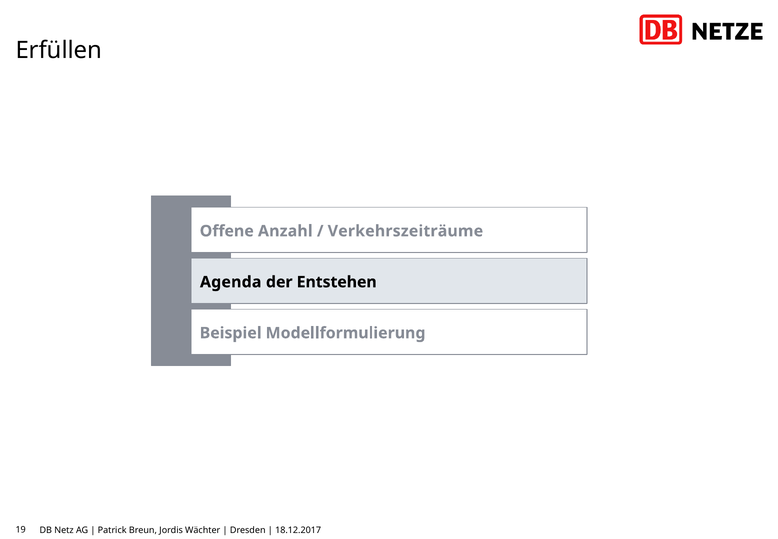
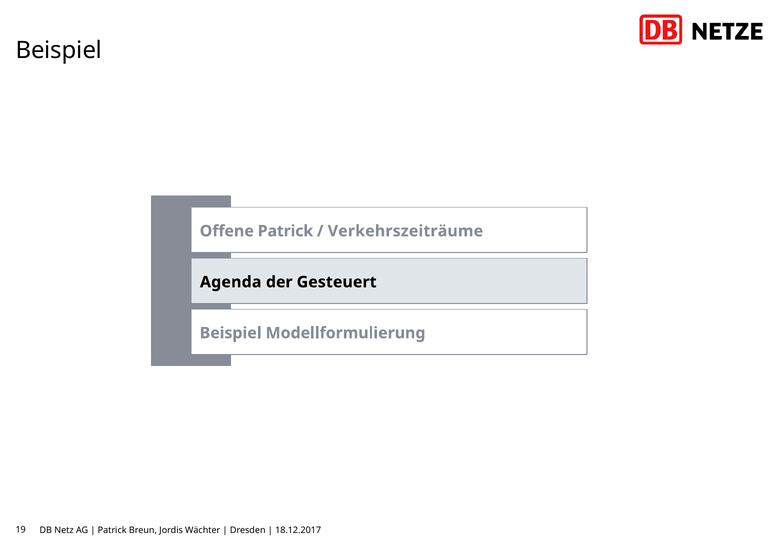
Erfüllen at (59, 51): Erfüllen -> Beispiel
Offene Anzahl: Anzahl -> Patrick
Entstehen: Entstehen -> Gesteuert
